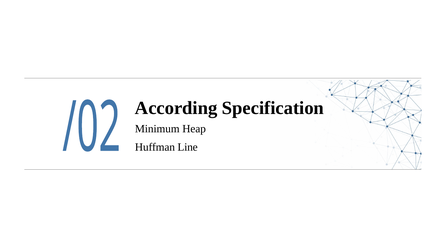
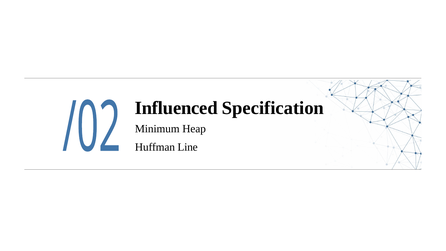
According: According -> Influenced
